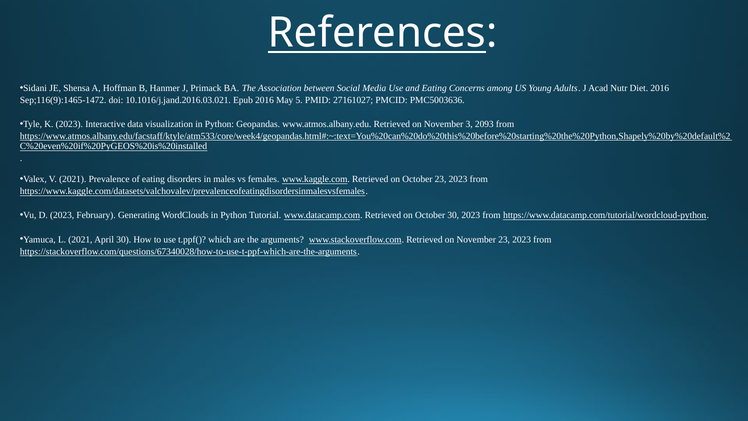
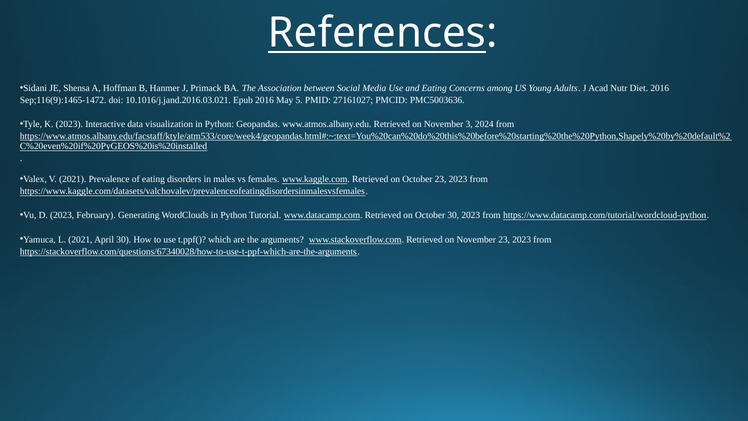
2093: 2093 -> 2024
